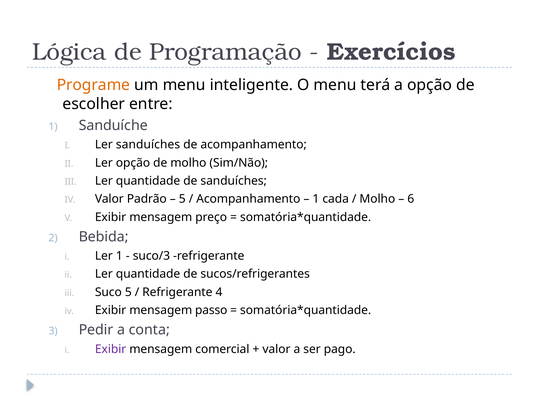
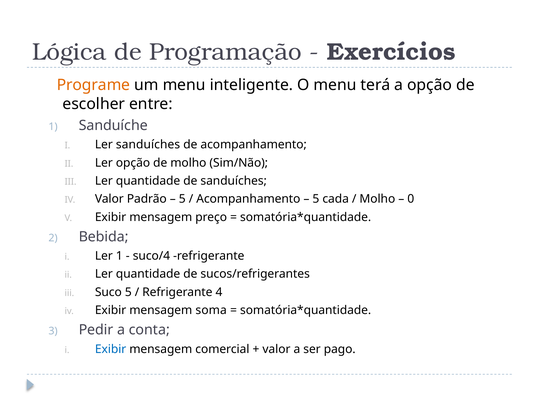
1 at (316, 199): 1 -> 5
6: 6 -> 0
suco/3: suco/3 -> suco/4
passo: passo -> soma
Exibir at (111, 349) colour: purple -> blue
